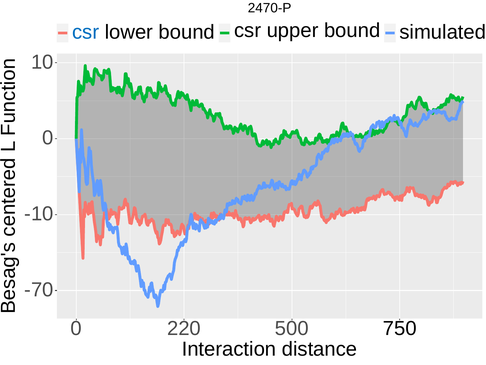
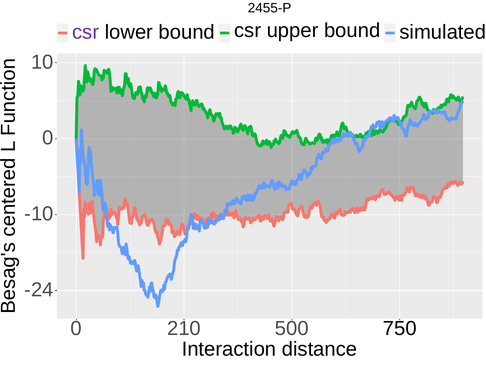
2470-P: 2470-P -> 2455-P
csr at (86, 32) colour: blue -> purple
-70: -70 -> -24
220: 220 -> 210
